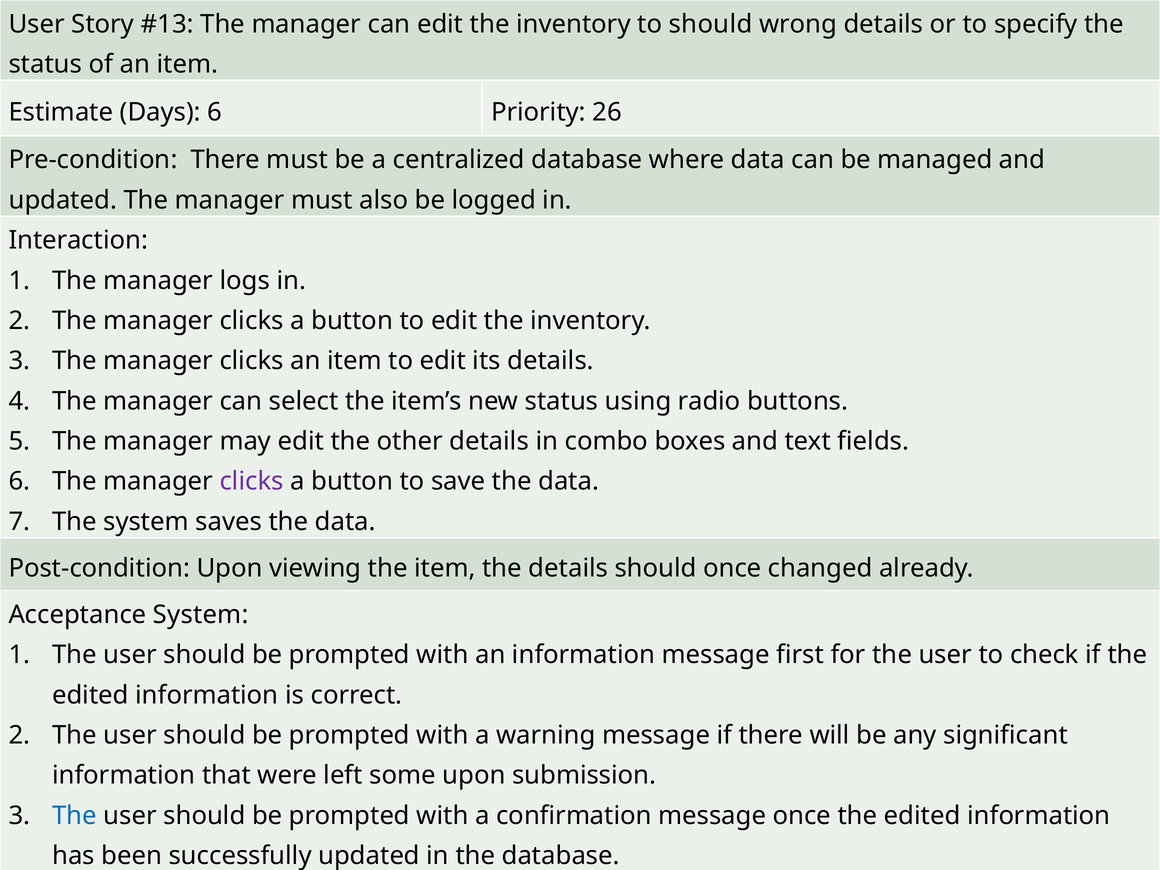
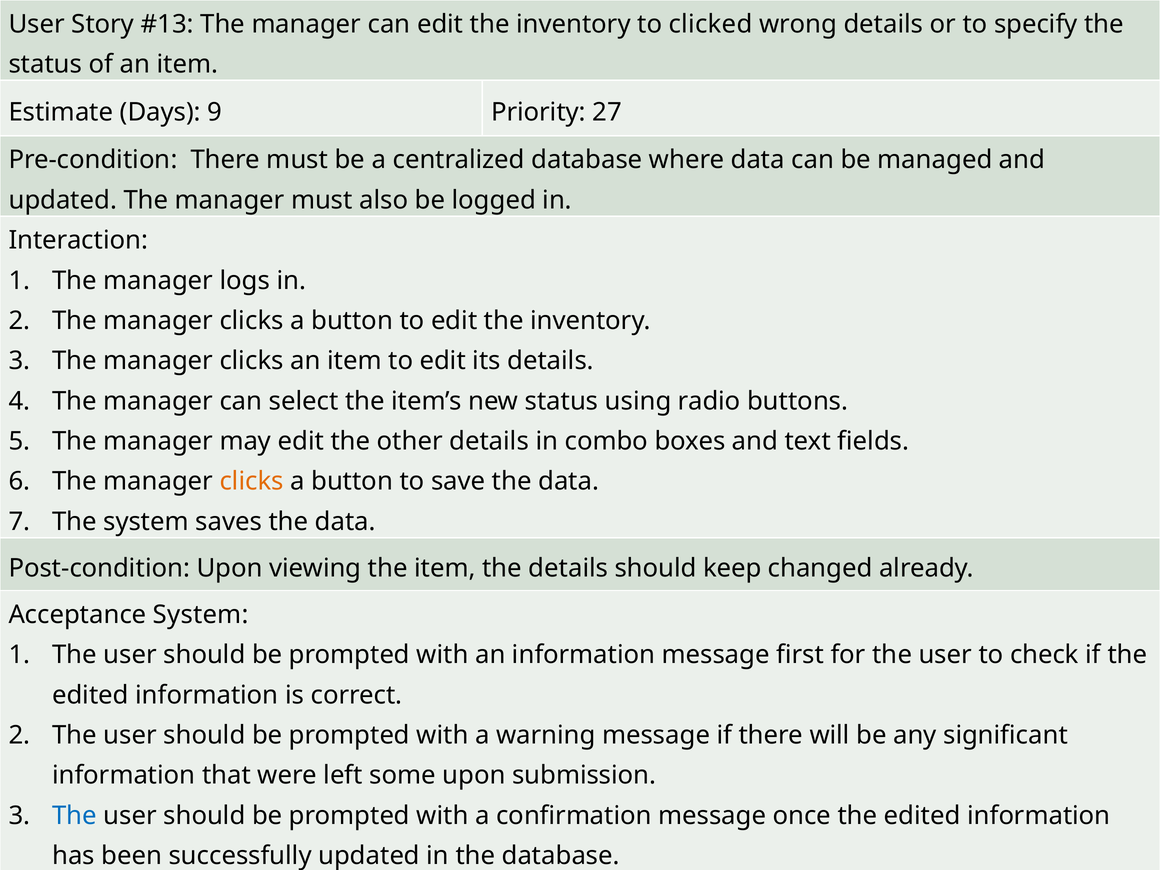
to should: should -> clicked
Days 6: 6 -> 9
26: 26 -> 27
clicks at (252, 481) colour: purple -> orange
should once: once -> keep
